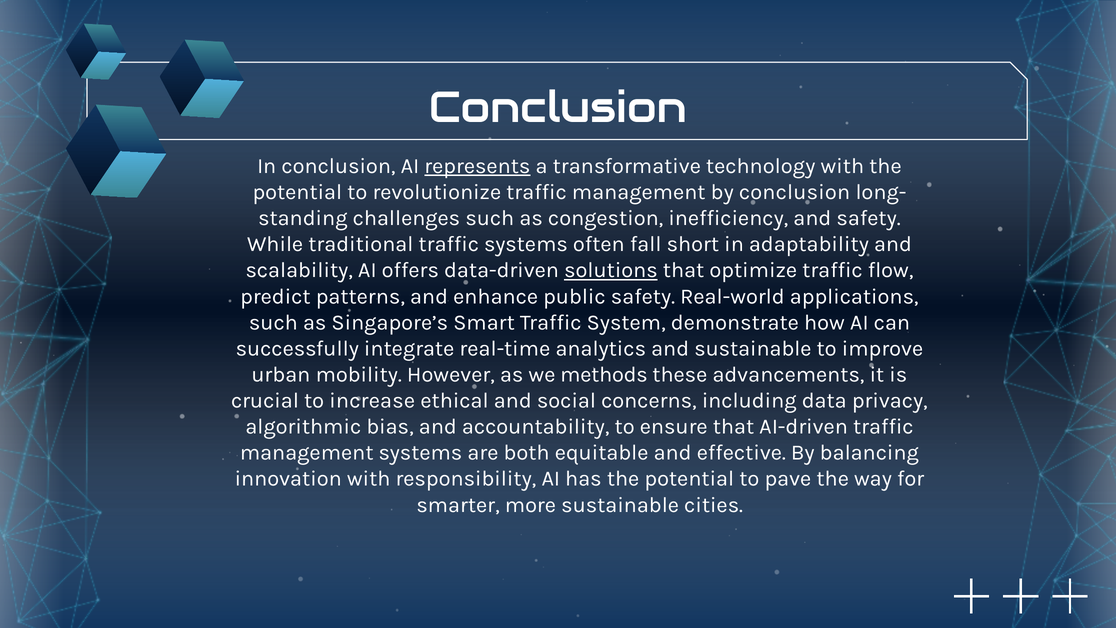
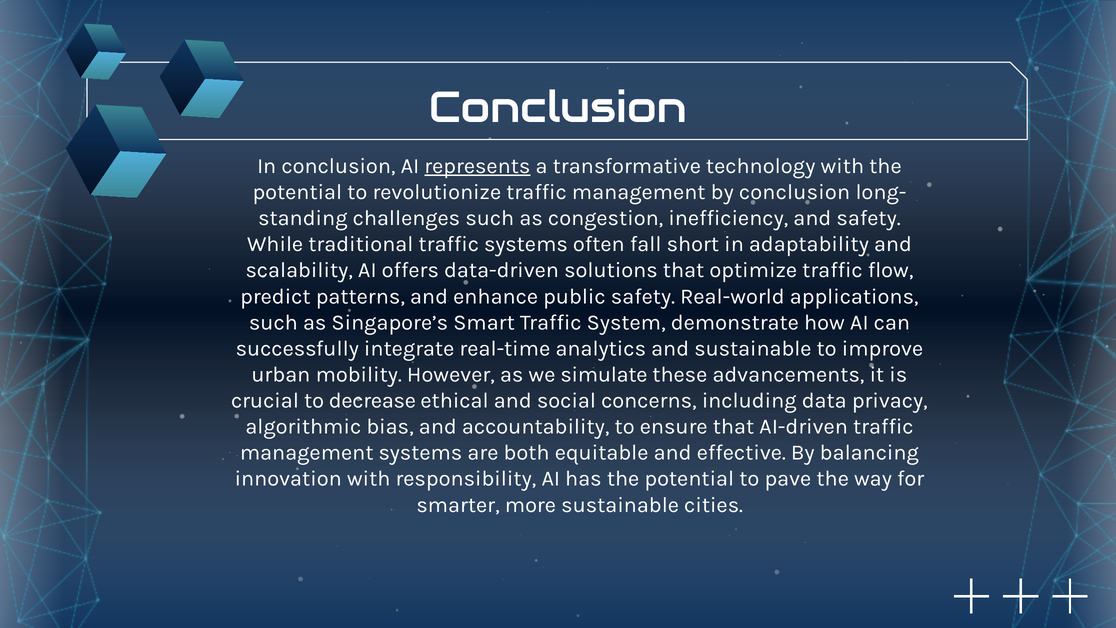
solutions underline: present -> none
methods: methods -> simulate
increase: increase -> decrease
